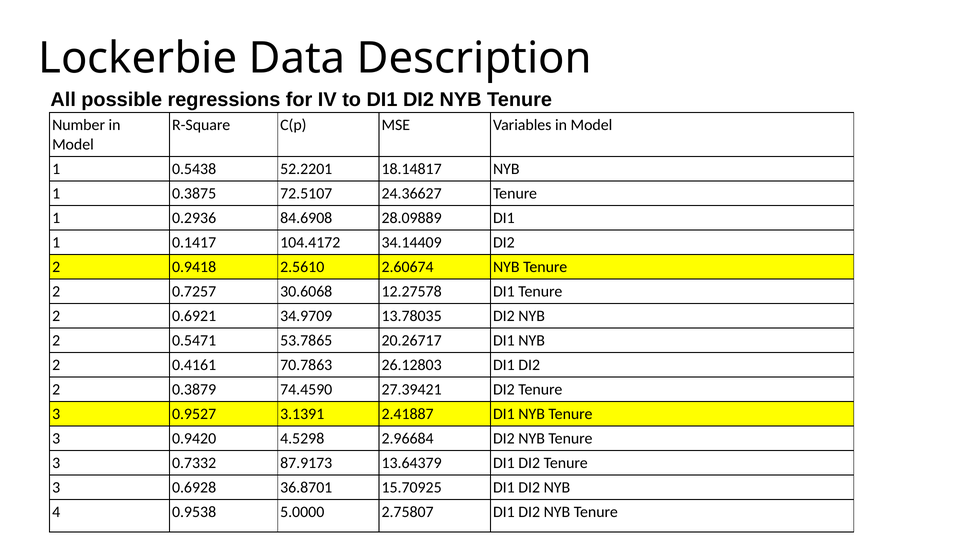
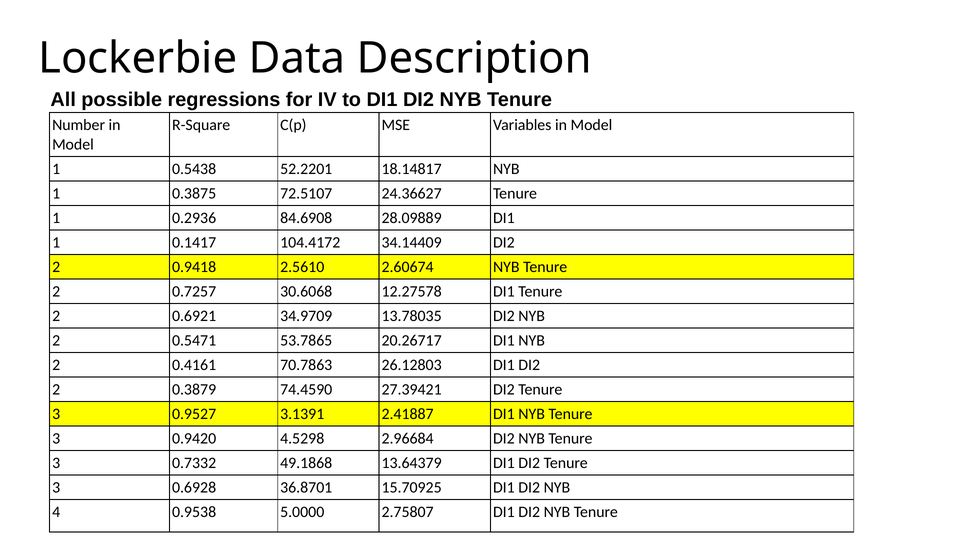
87.9173: 87.9173 -> 49.1868
